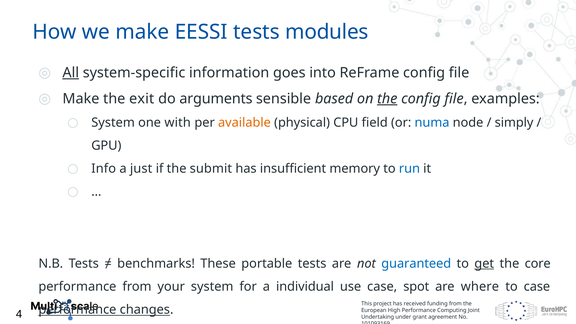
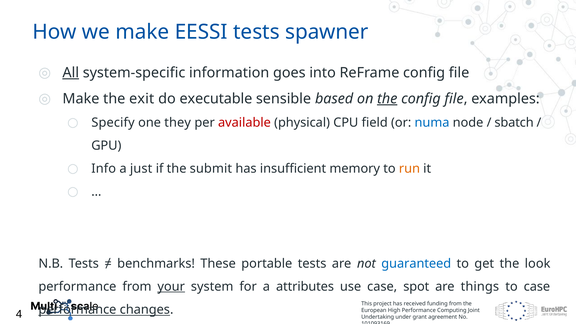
modules: modules -> spawner
arguments: arguments -> executable
System at (113, 123): System -> Specify
with: with -> they
available colour: orange -> red
simply: simply -> sbatch
run colour: blue -> orange
get underline: present -> none
core: core -> look
your underline: none -> present
individual: individual -> attributes
where: where -> things
